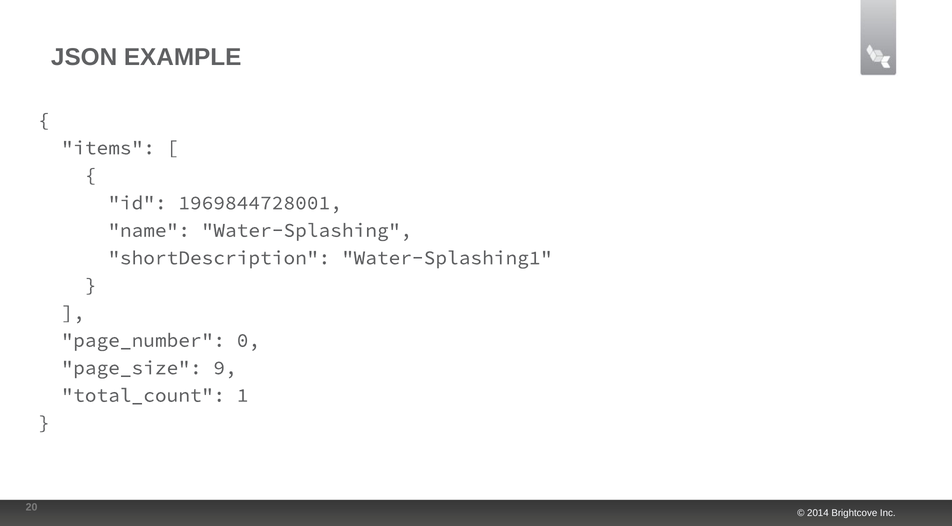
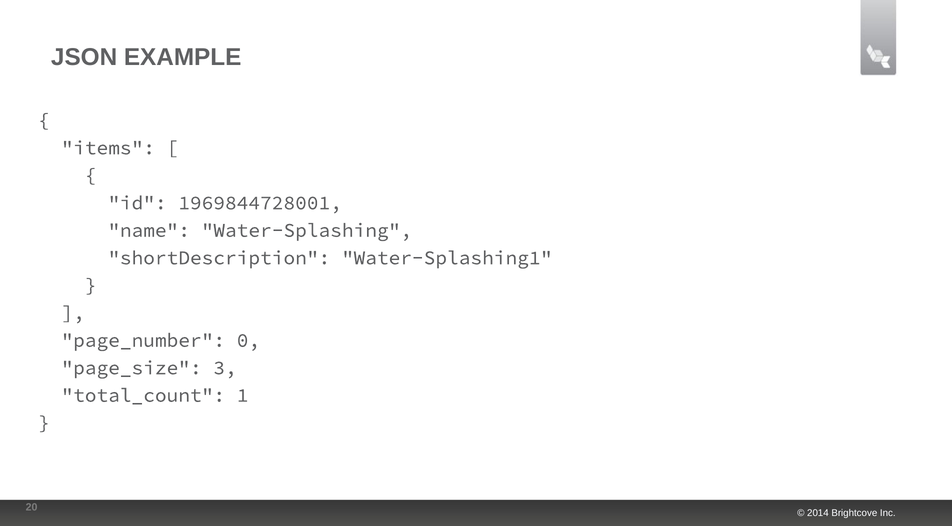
9: 9 -> 3
